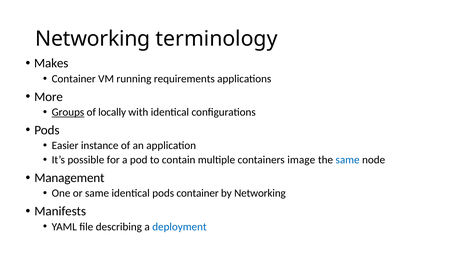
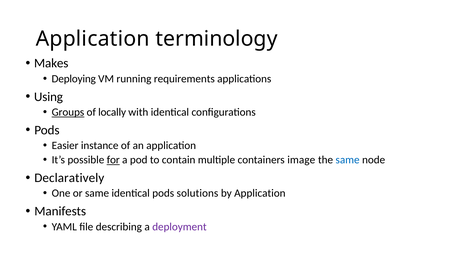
Networking at (93, 39): Networking -> Application
Container at (74, 79): Container -> Deploying
More: More -> Using
for underline: none -> present
Management: Management -> Declaratively
pods container: container -> solutions
by Networking: Networking -> Application
deployment colour: blue -> purple
